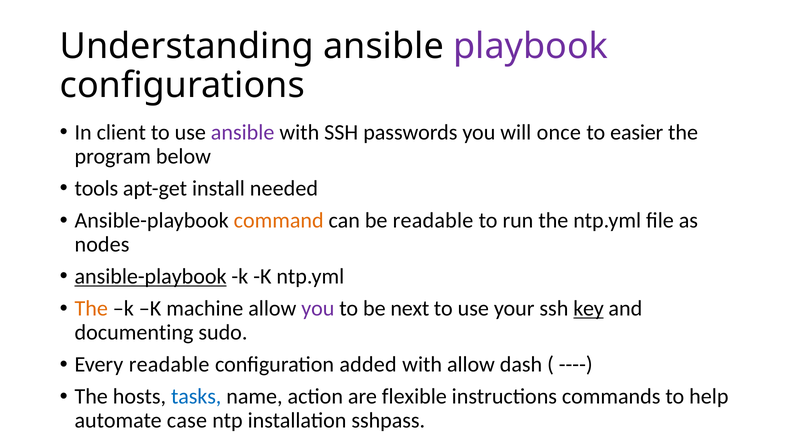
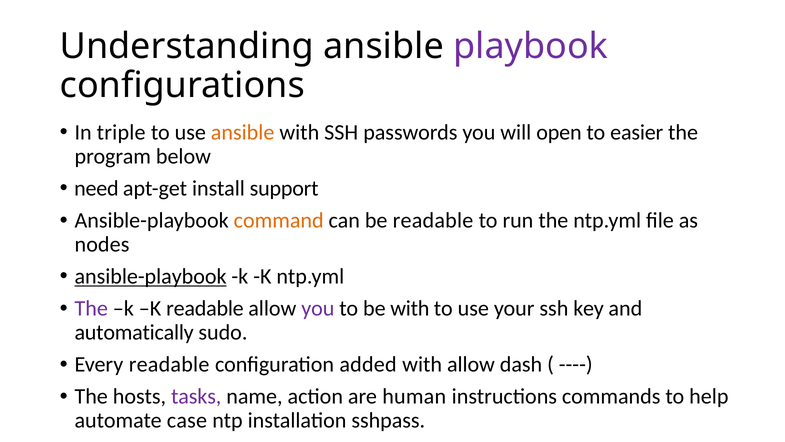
client: client -> triple
ansible at (243, 132) colour: purple -> orange
once: once -> open
tools: tools -> need
needed: needed -> support
The at (91, 308) colour: orange -> purple
K machine: machine -> readable
be next: next -> with
key underline: present -> none
documenting: documenting -> automatically
tasks colour: blue -> purple
flexible: flexible -> human
